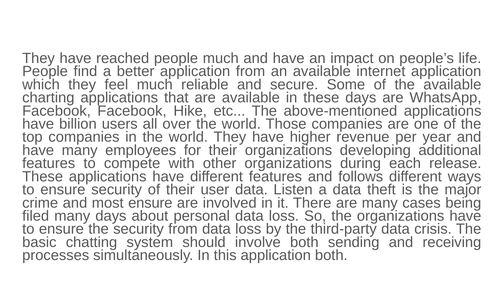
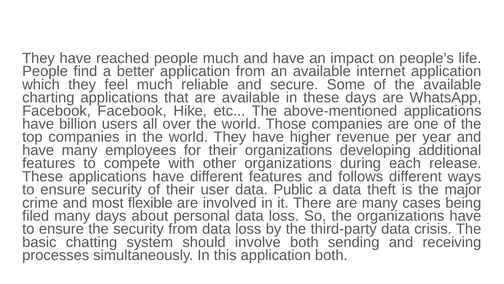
Listen: Listen -> Public
most ensure: ensure -> flexible
